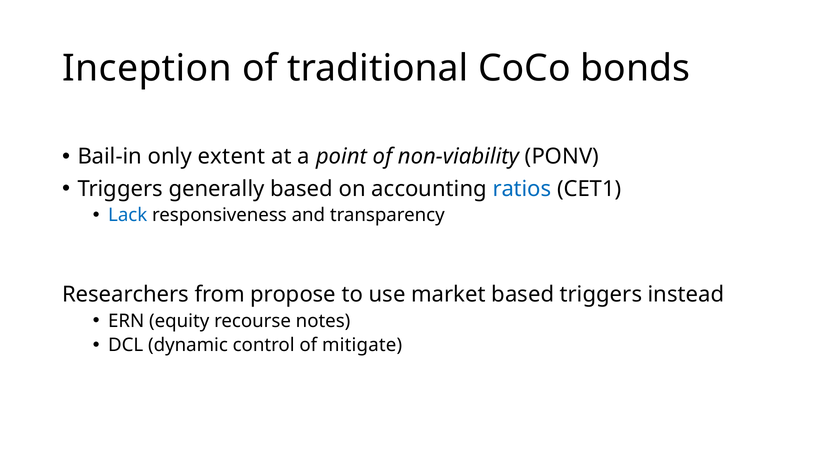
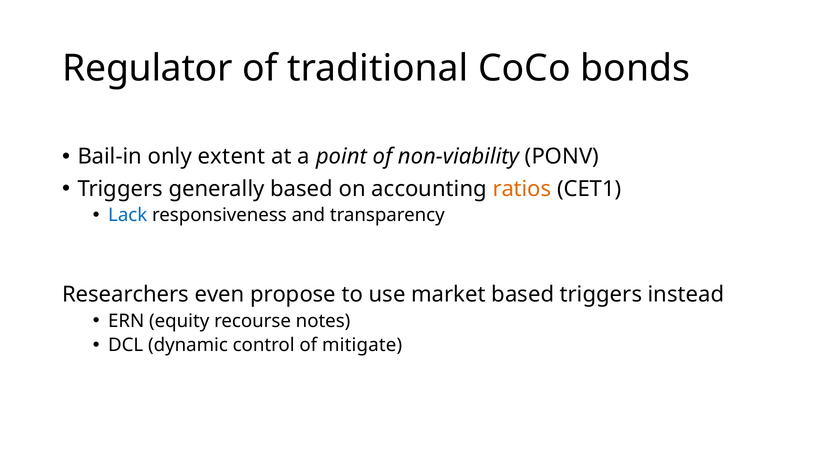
Inception: Inception -> Regulator
ratios colour: blue -> orange
from: from -> even
